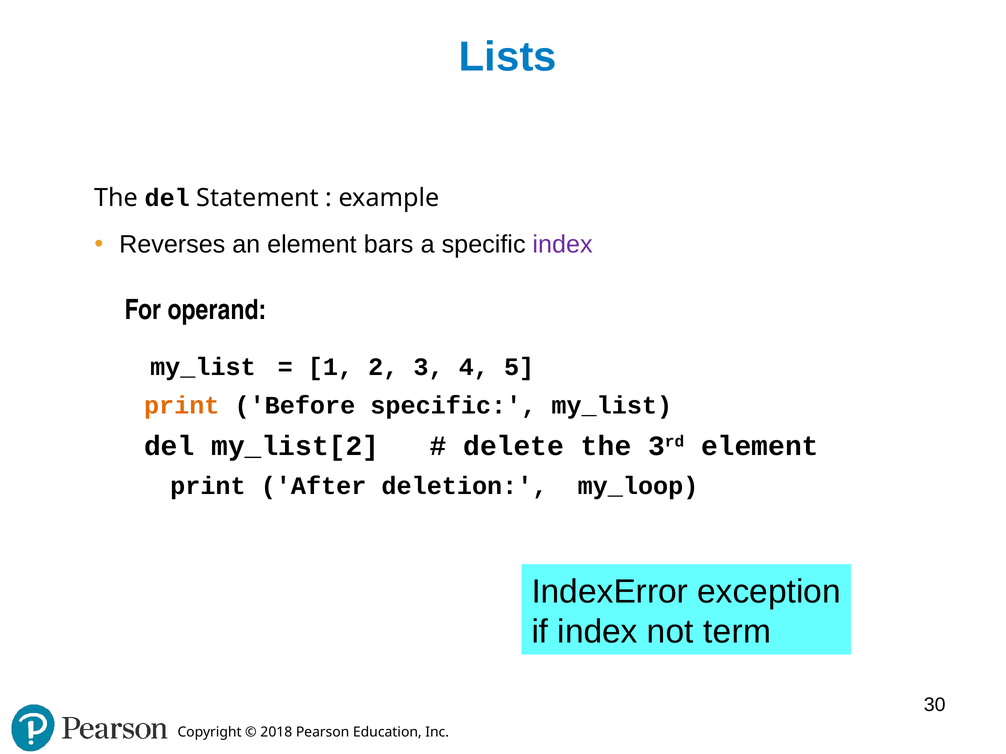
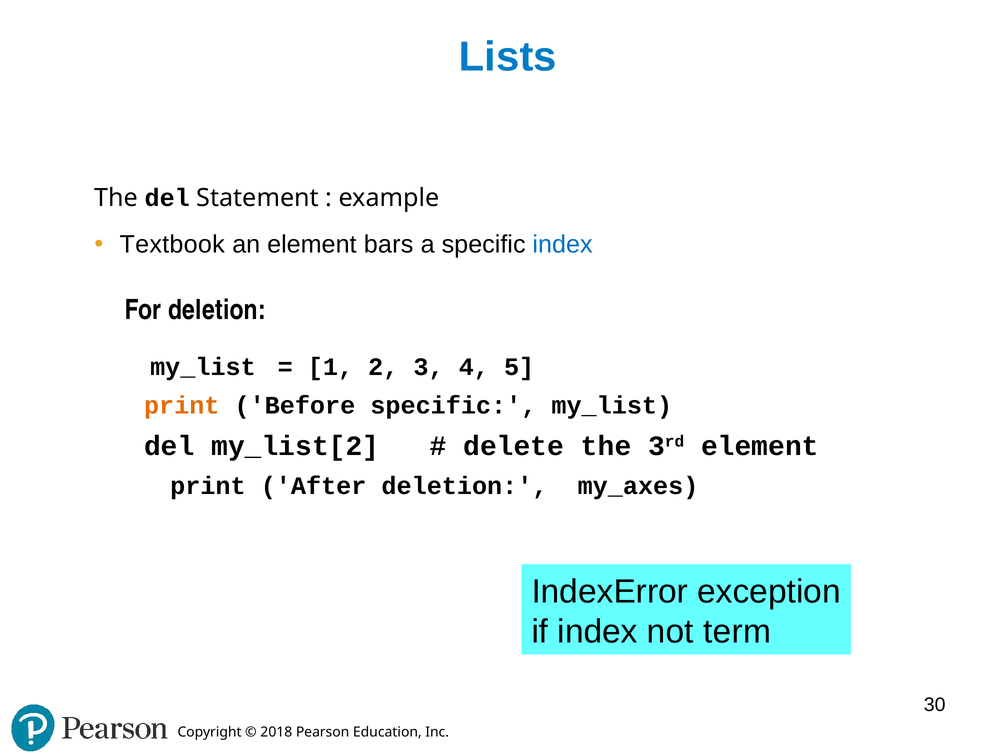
Reverses: Reverses -> Textbook
index at (563, 245) colour: purple -> blue
For operand: operand -> deletion
my_loop: my_loop -> my_axes
